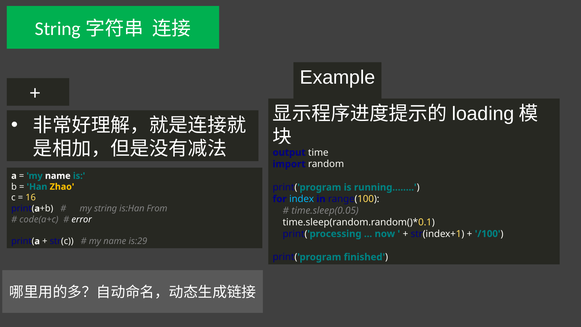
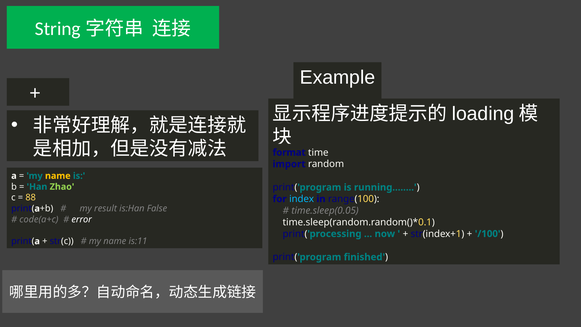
output: output -> format
name at (58, 176) colour: white -> yellow
Zhao colour: yellow -> light green
16: 16 -> 88
string: string -> result
From: From -> False
is:29: is:29 -> is:11
